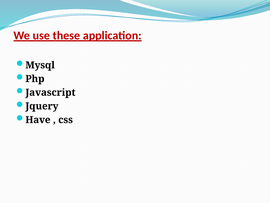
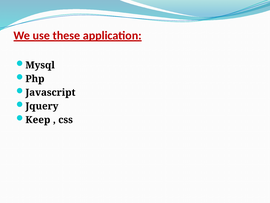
Have: Have -> Keep
